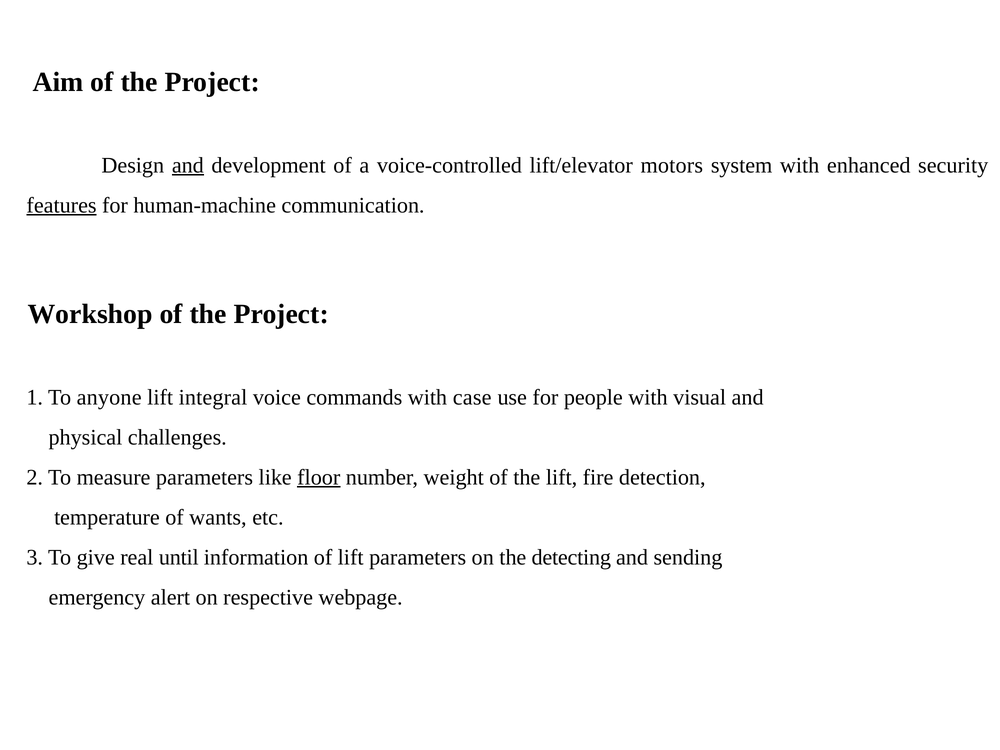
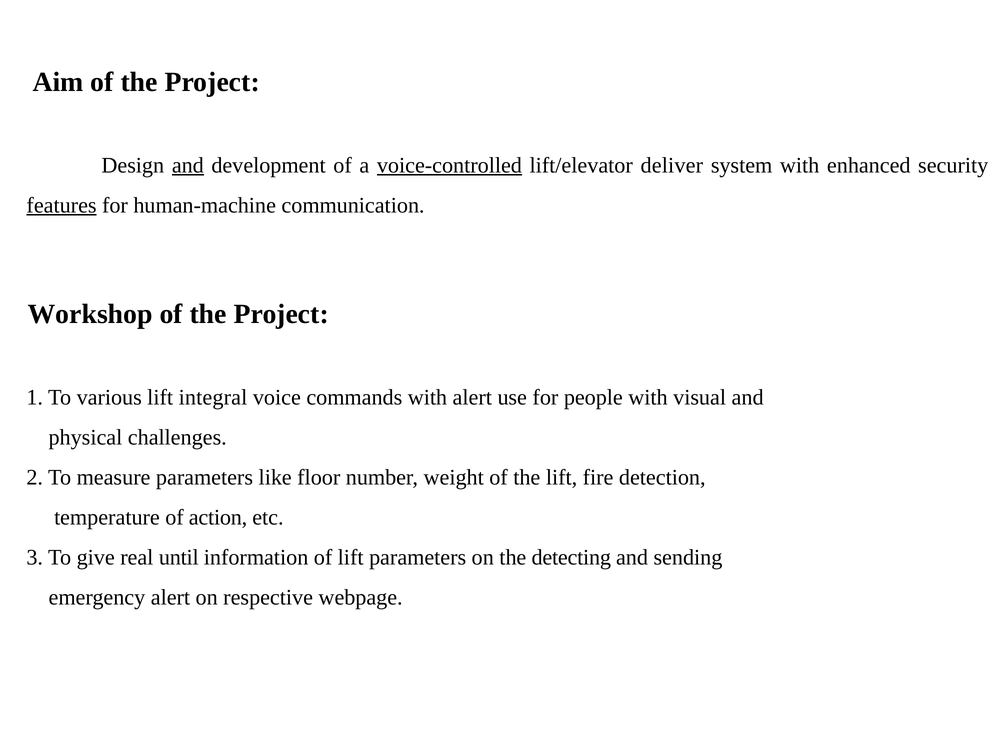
voice-controlled underline: none -> present
motors: motors -> deliver
anyone: anyone -> various
with case: case -> alert
floor underline: present -> none
wants: wants -> action
